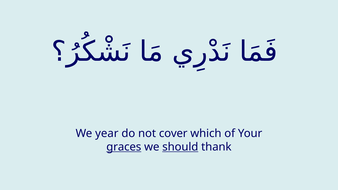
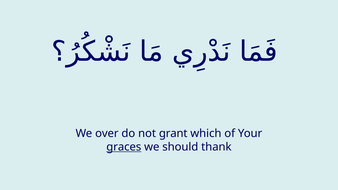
year: year -> over
cover: cover -> grant
should underline: present -> none
